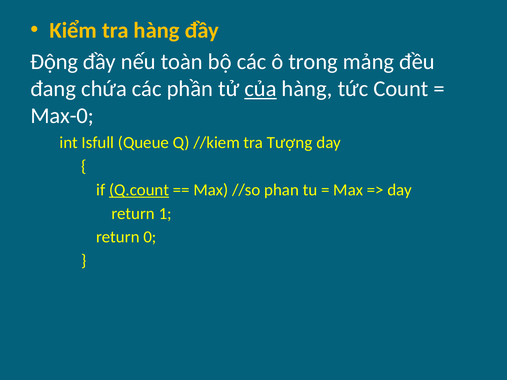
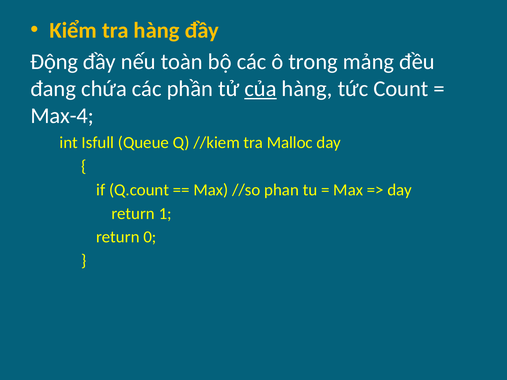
Max-0: Max-0 -> Max-4
Tượng: Tượng -> Malloc
Q.count underline: present -> none
